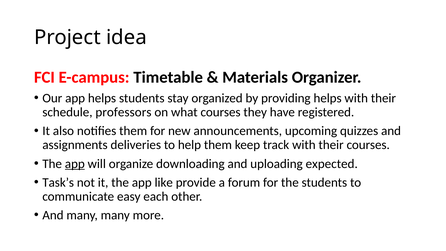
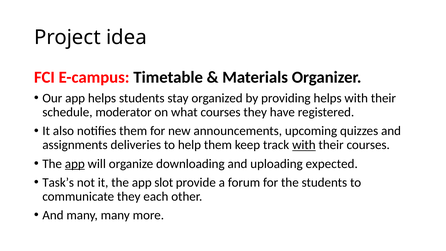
professors: professors -> moderator
with at (304, 145) underline: none -> present
like: like -> slot
communicate easy: easy -> they
